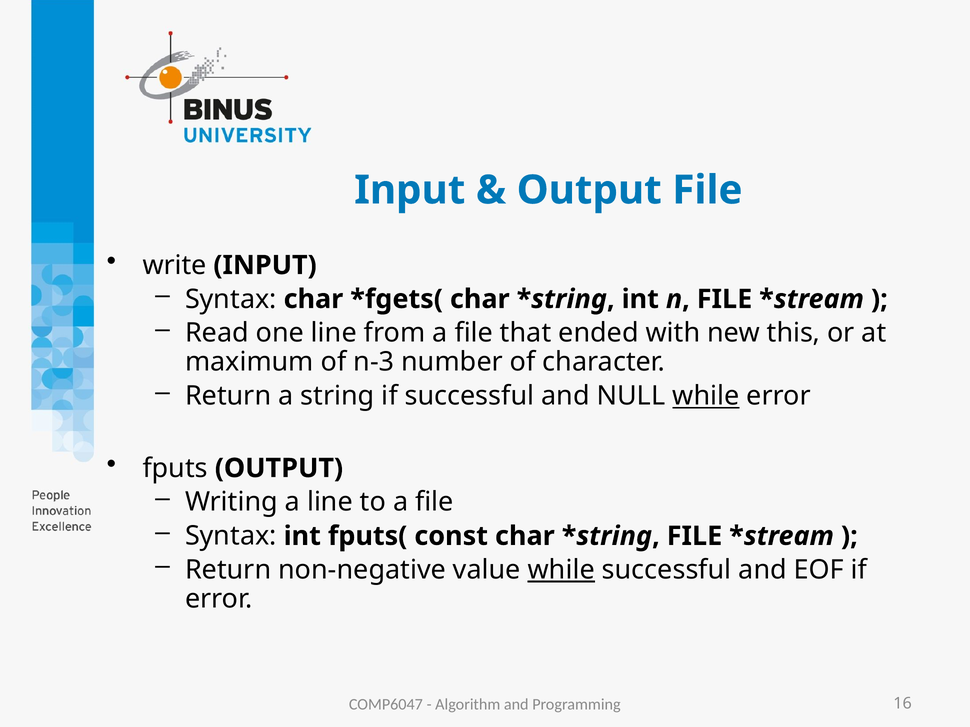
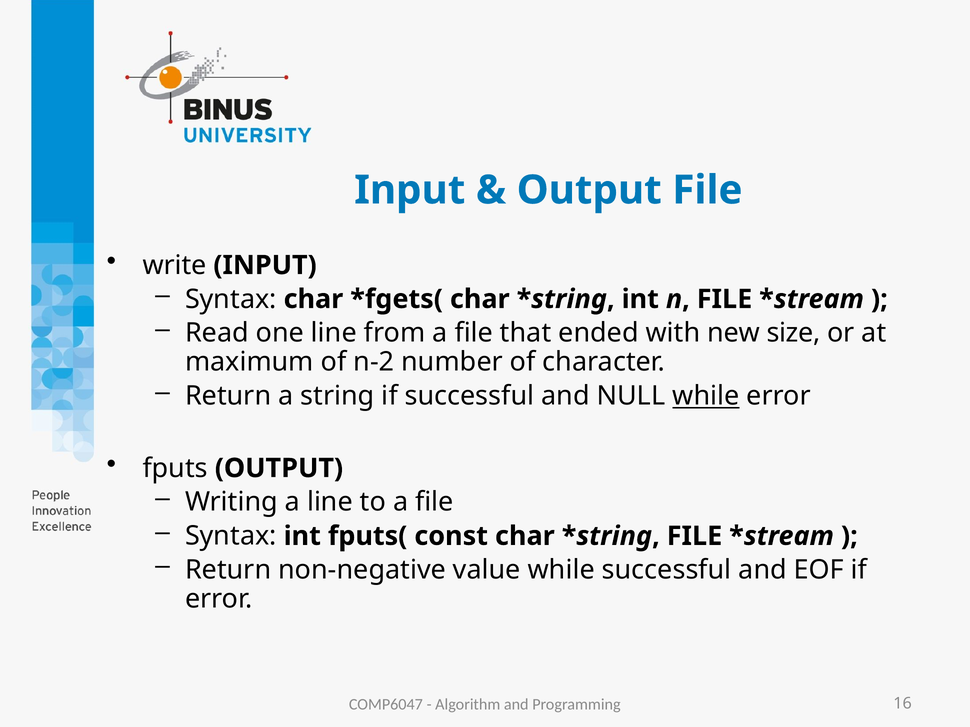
this: this -> size
n-3: n-3 -> n-2
while at (561, 570) underline: present -> none
